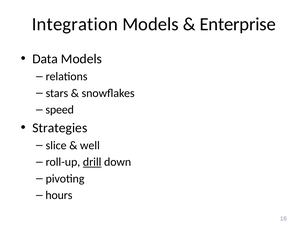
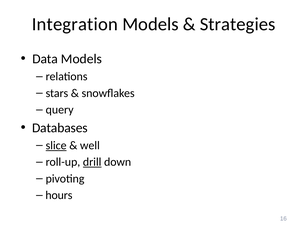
Enterprise: Enterprise -> Strategies
speed: speed -> query
Strategies: Strategies -> Databases
slice underline: none -> present
